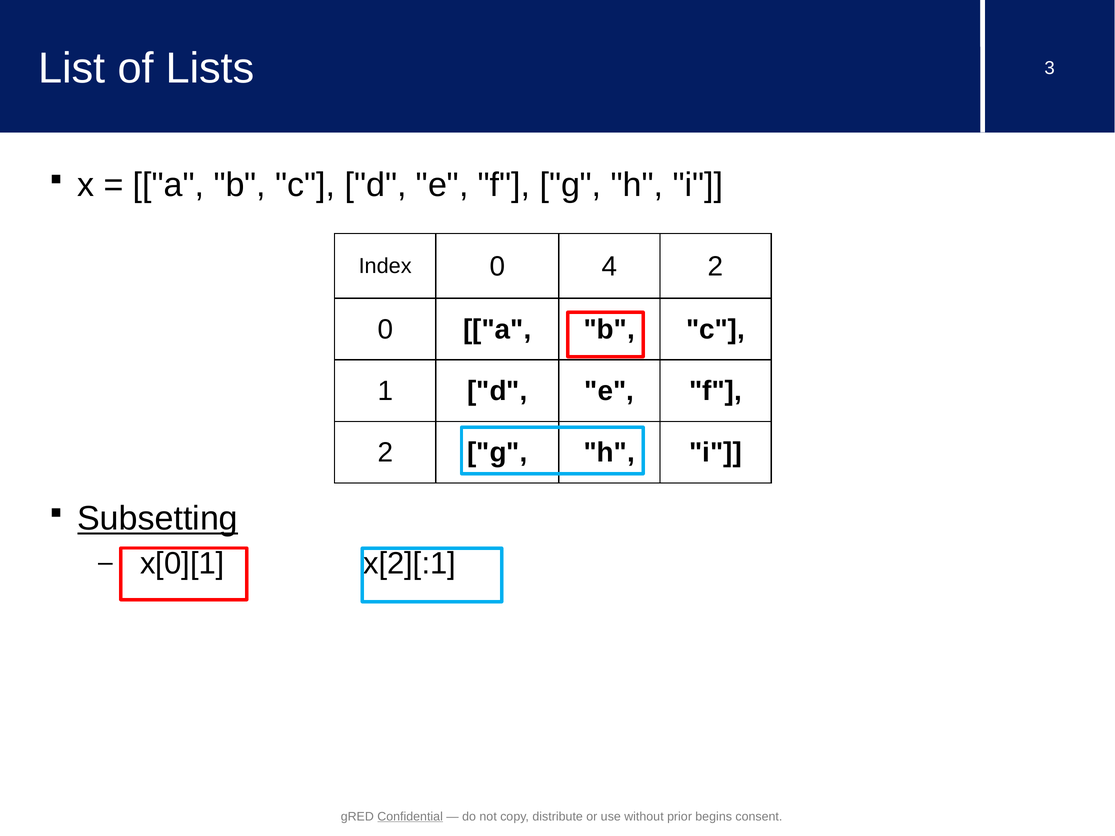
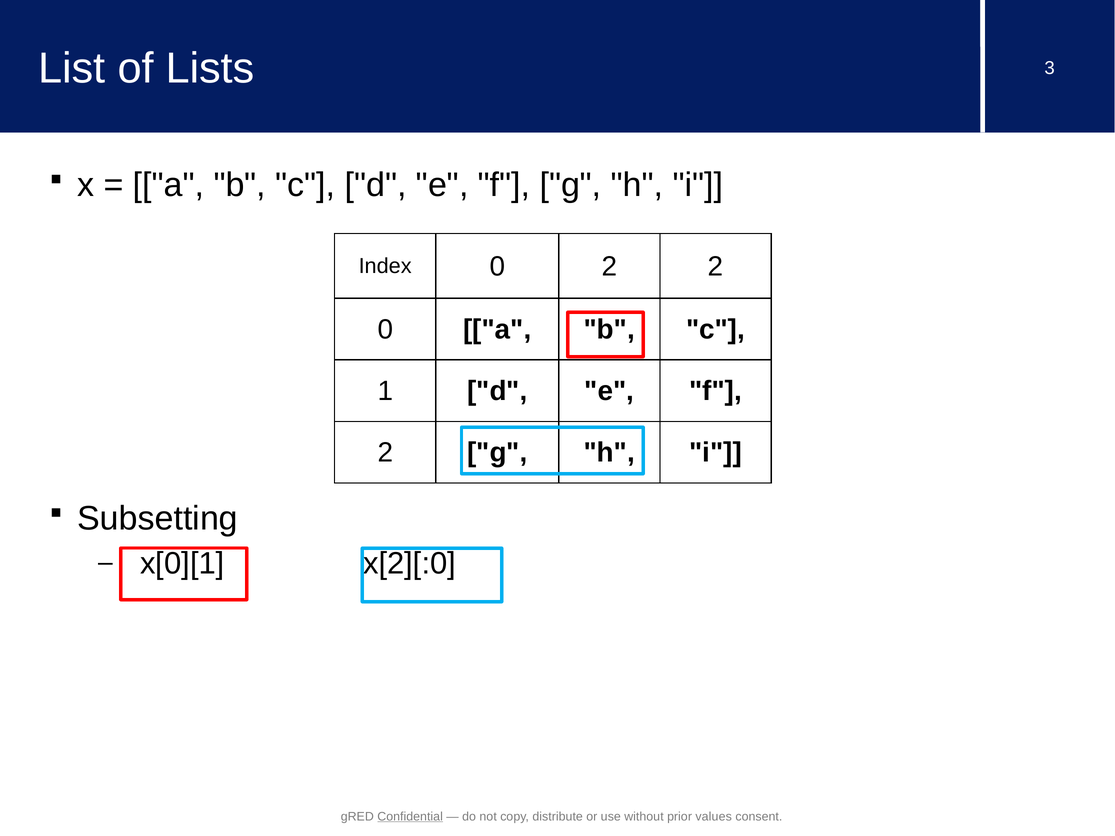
0 4: 4 -> 2
Subsetting underline: present -> none
x[2][:1: x[2][:1 -> x[2][:0
begins: begins -> values
